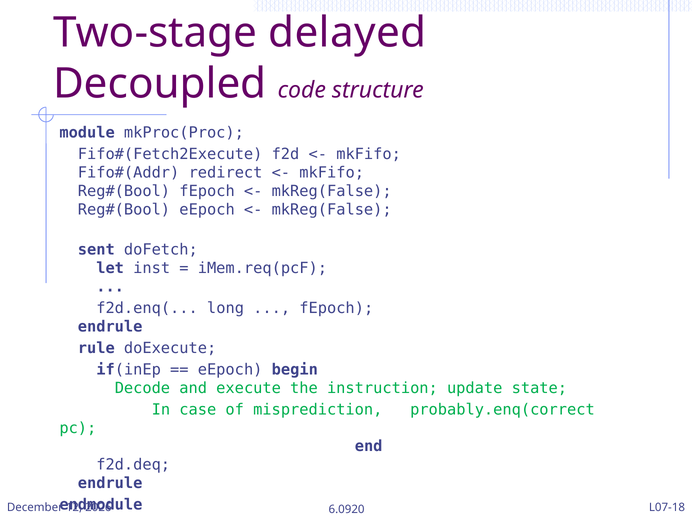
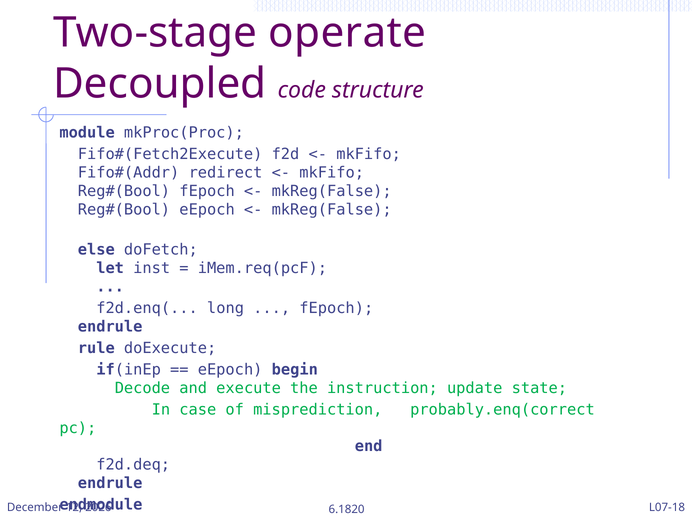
delayed: delayed -> operate
sent: sent -> else
6.0920: 6.0920 -> 6.1820
